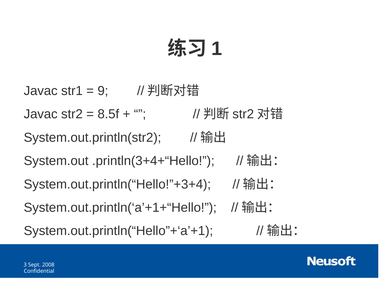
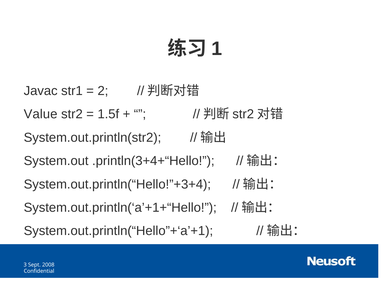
9: 9 -> 2
Javac at (41, 114): Javac -> Value
8.5f: 8.5f -> 1.5f
